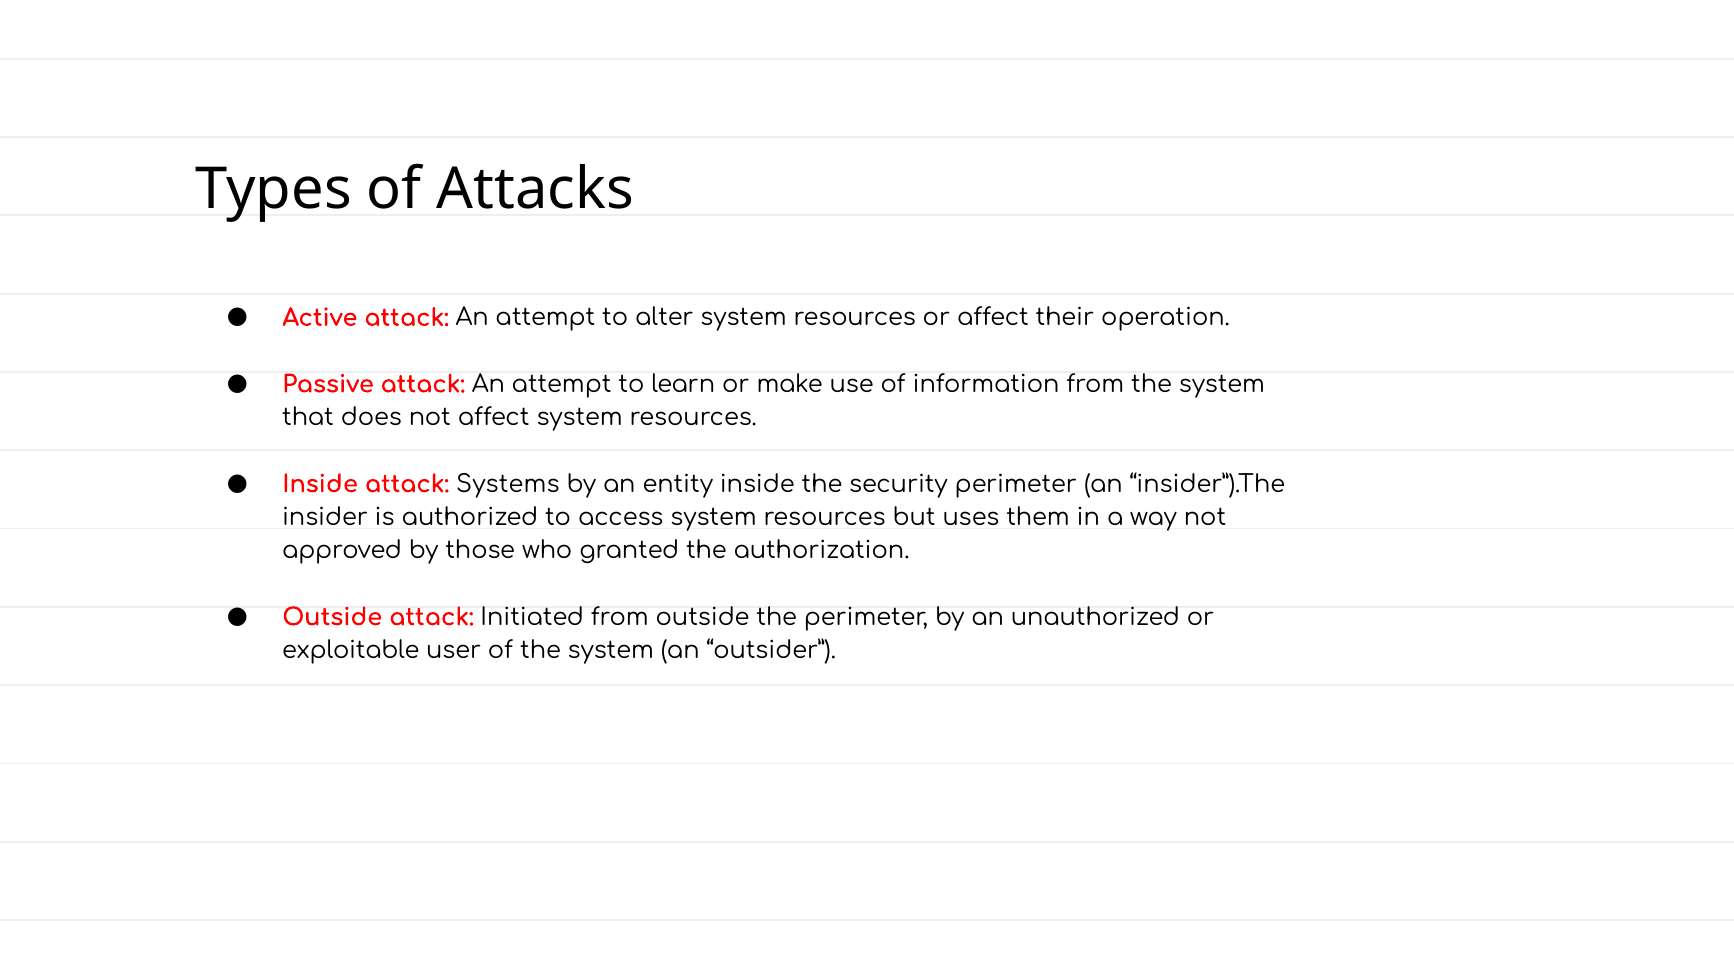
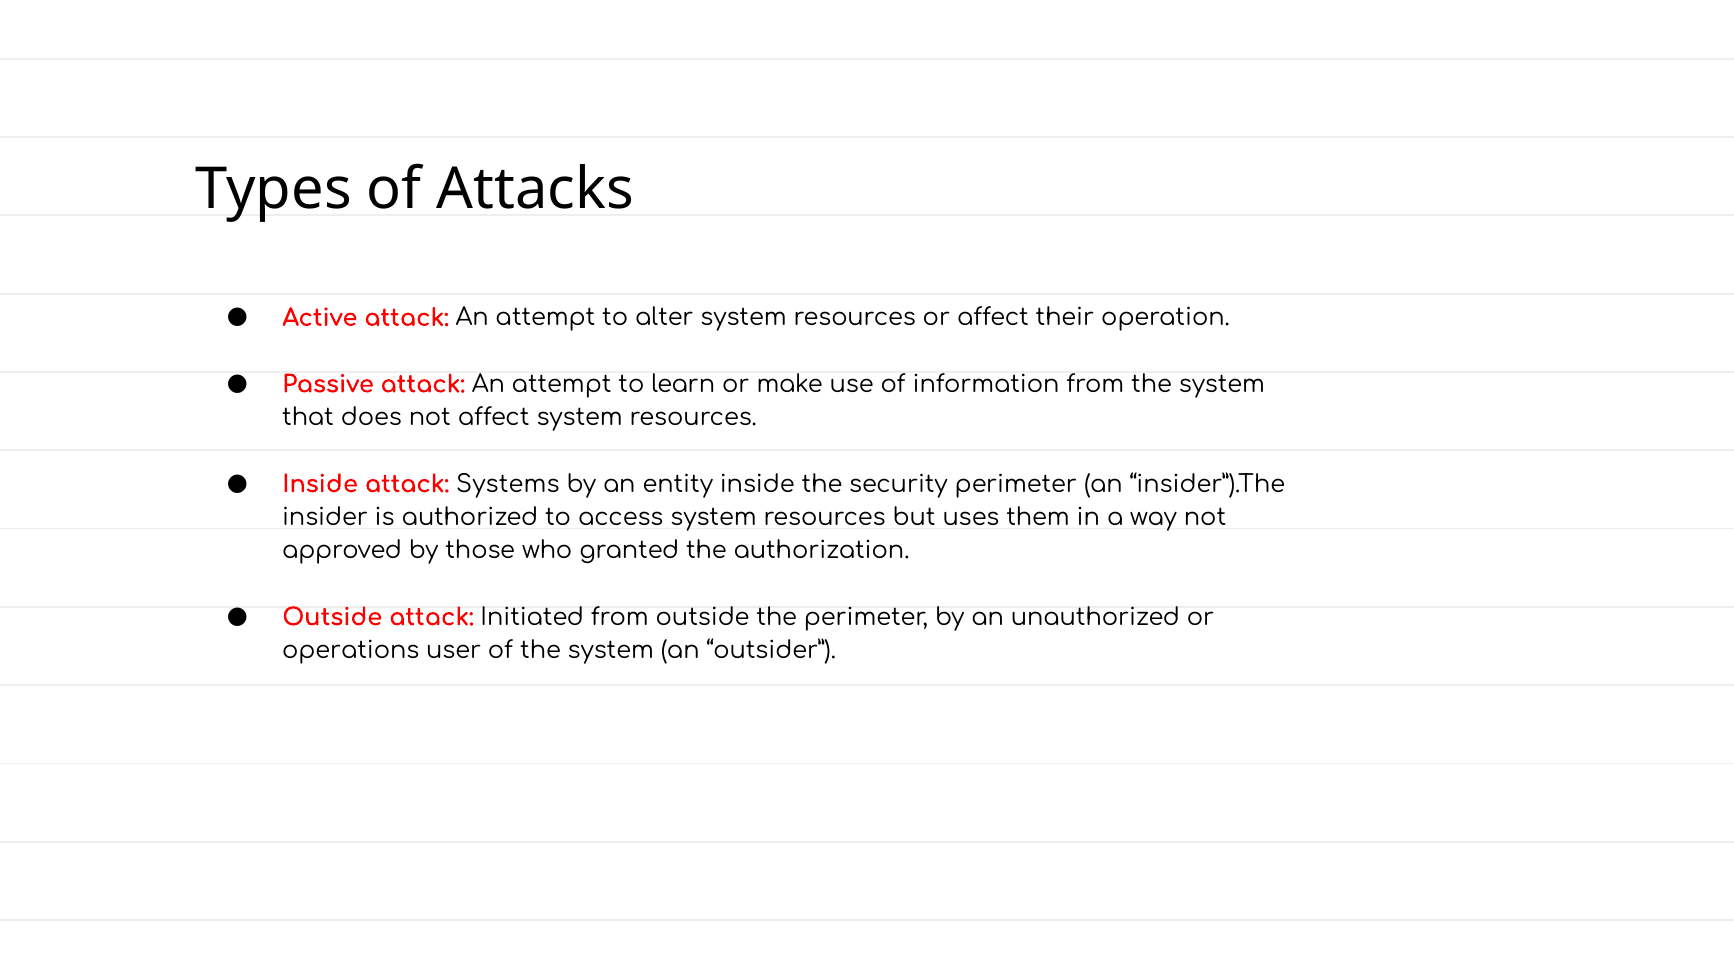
exploitable: exploitable -> operations
